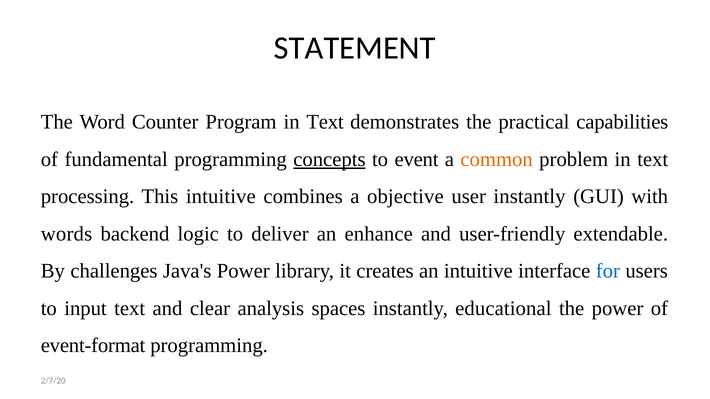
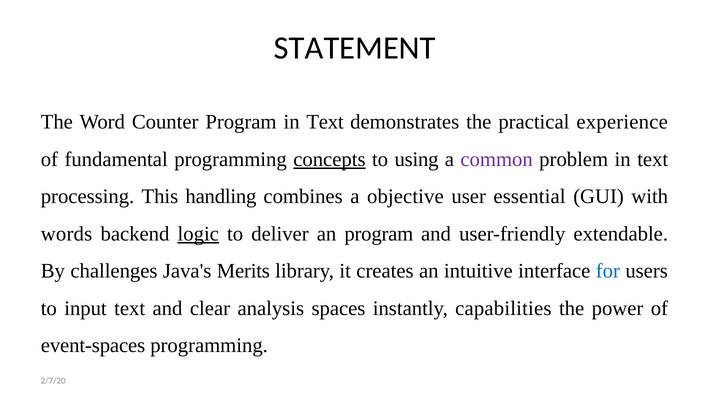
capabilities: capabilities -> experience
event: event -> using
common colour: orange -> purple
This intuitive: intuitive -> handling
user instantly: instantly -> essential
logic underline: none -> present
an enhance: enhance -> program
Java's Power: Power -> Merits
educational: educational -> capabilities
event-format: event-format -> event-spaces
